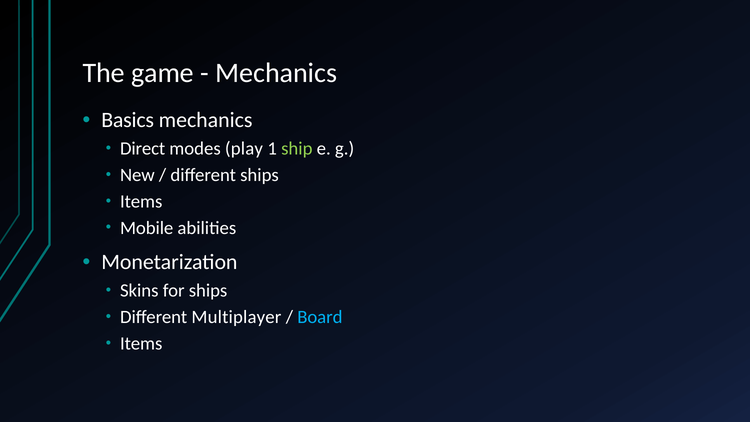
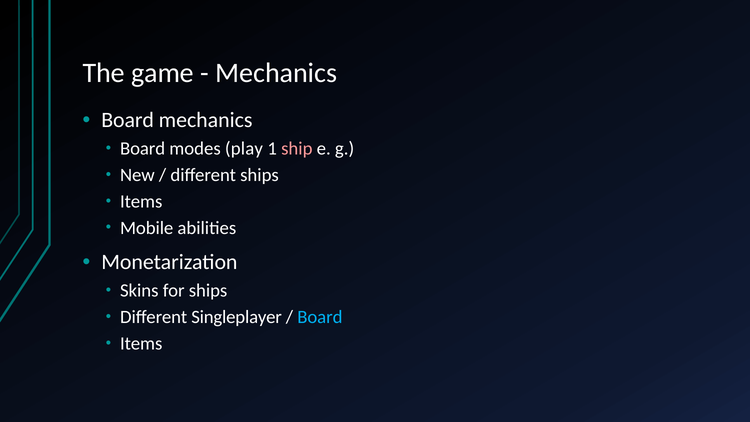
Basics at (128, 120): Basics -> Board
Direct at (143, 148): Direct -> Board
ship colour: light green -> pink
Multiplayer: Multiplayer -> Singleplayer
